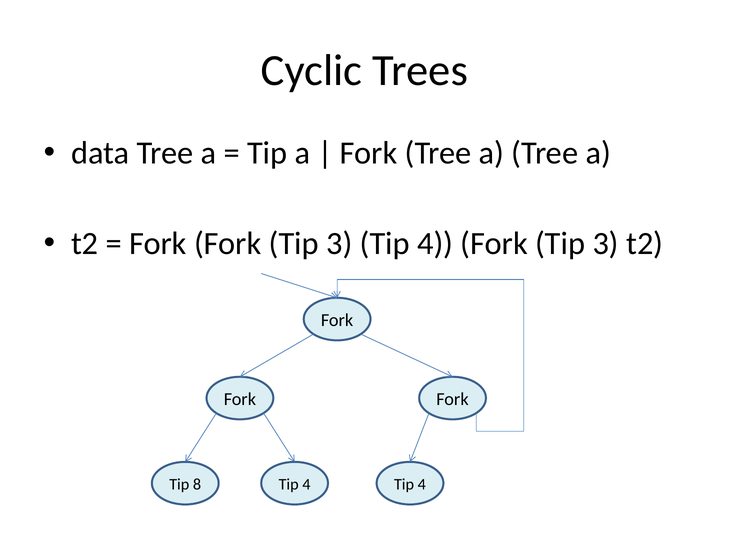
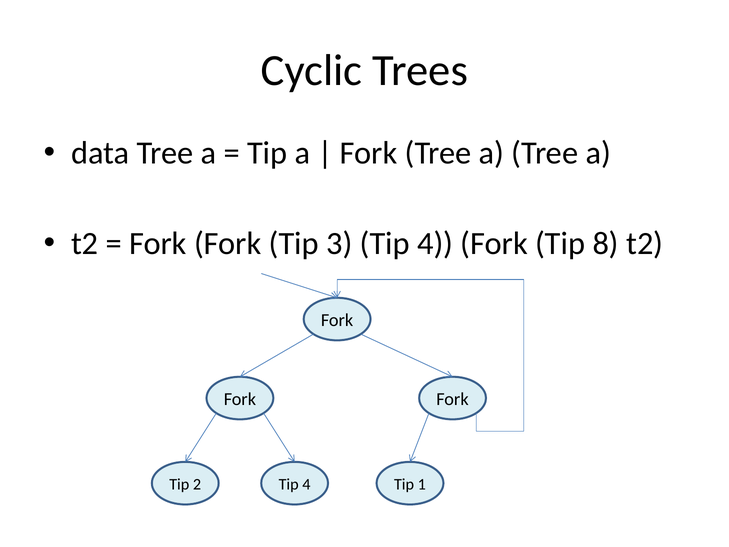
4 Fork Tip 3: 3 -> 8
8: 8 -> 2
4 Tip 4: 4 -> 1
